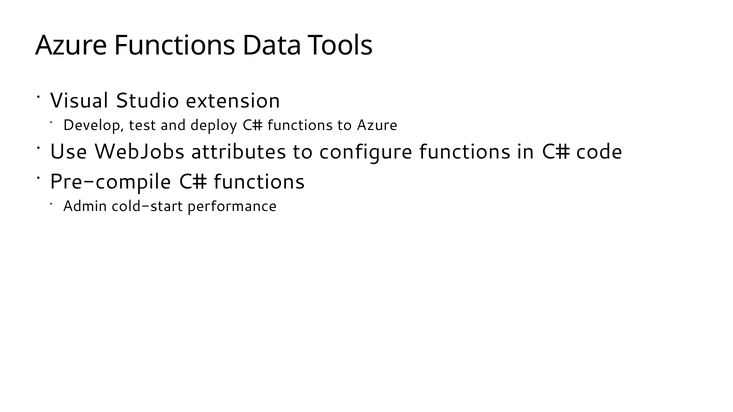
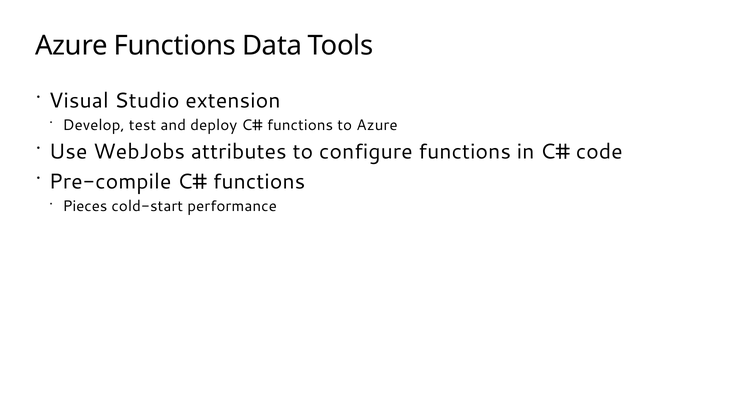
Admin: Admin -> Pieces
